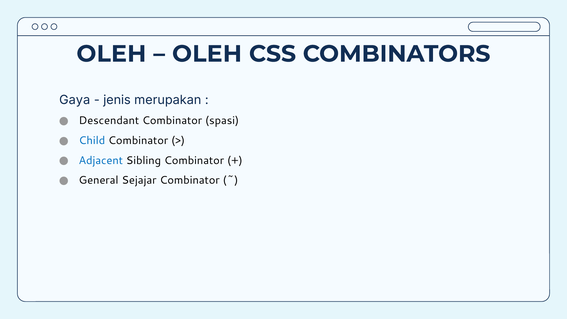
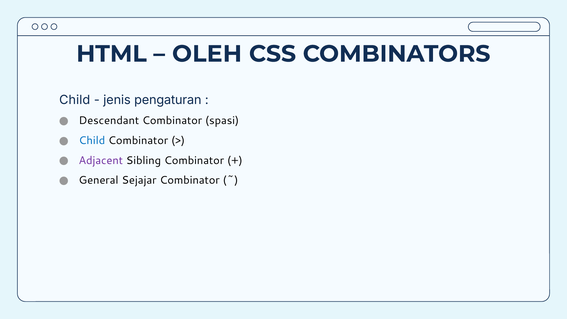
OLEH at (111, 54): OLEH -> HTML
Gaya at (75, 100): Gaya -> Child
merupakan: merupakan -> pengaturan
Adjacent colour: blue -> purple
